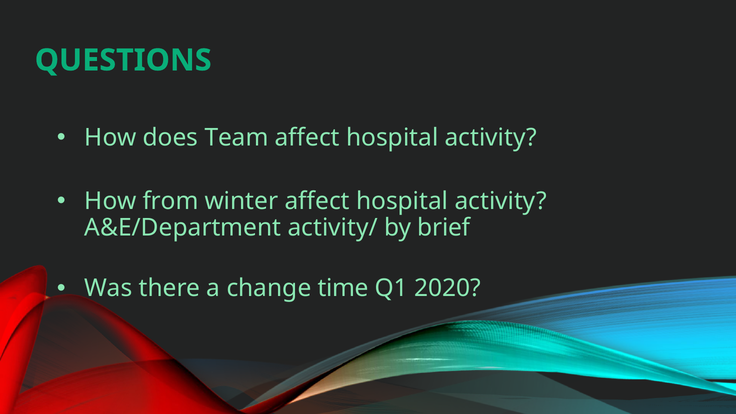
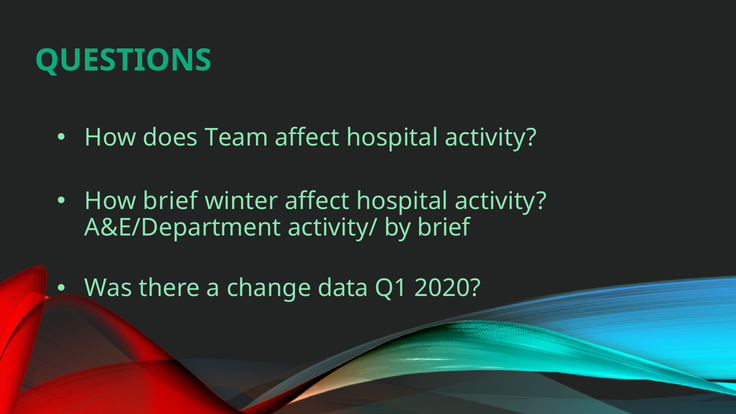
How from: from -> brief
time: time -> data
